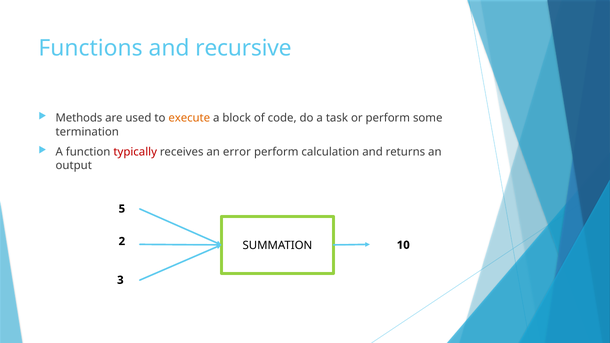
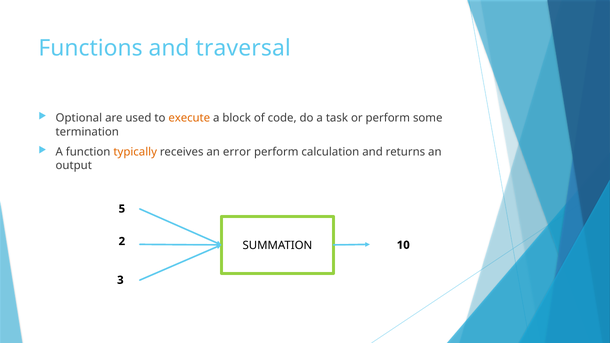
recursive: recursive -> traversal
Methods: Methods -> Optional
typically colour: red -> orange
